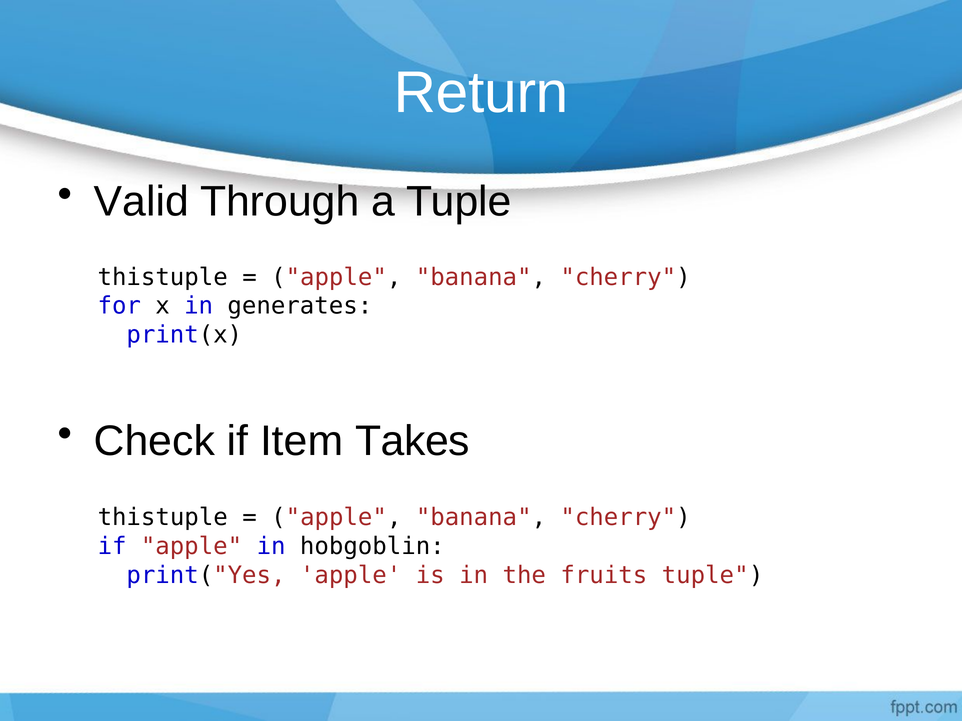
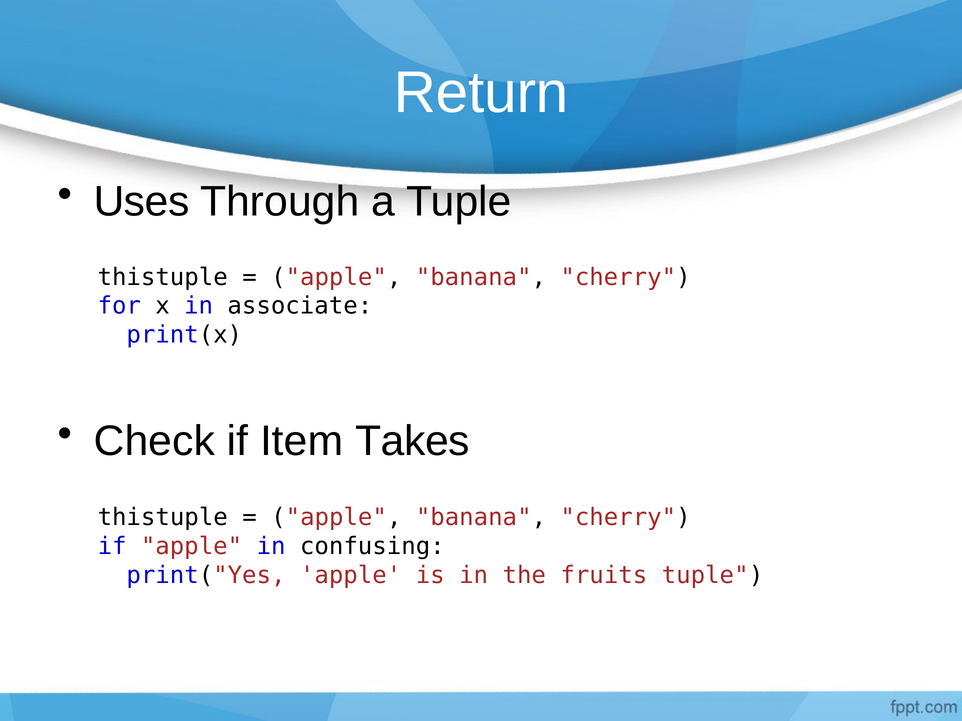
Valid: Valid -> Uses
generates: generates -> associate
hobgoblin: hobgoblin -> confusing
